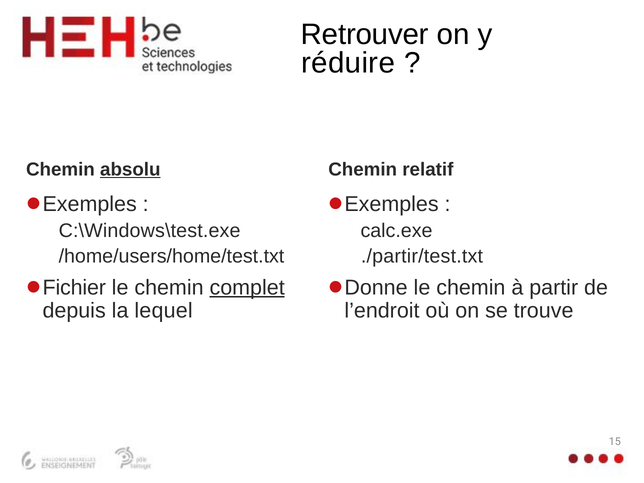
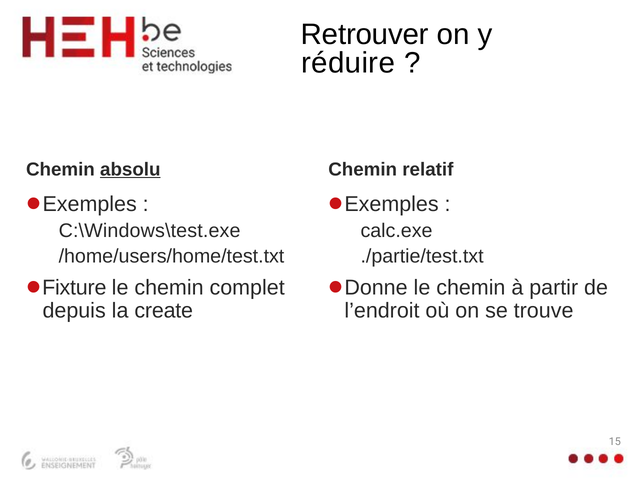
./partir/test.txt: ./partir/test.txt -> ./partie/test.txt
Fichier: Fichier -> Fixture
complet underline: present -> none
lequel: lequel -> create
